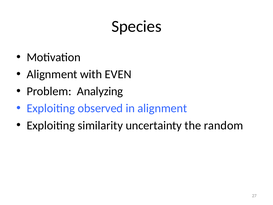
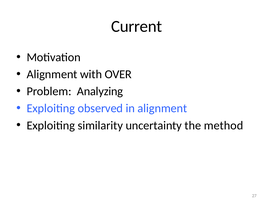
Species: Species -> Current
EVEN: EVEN -> OVER
random: random -> method
